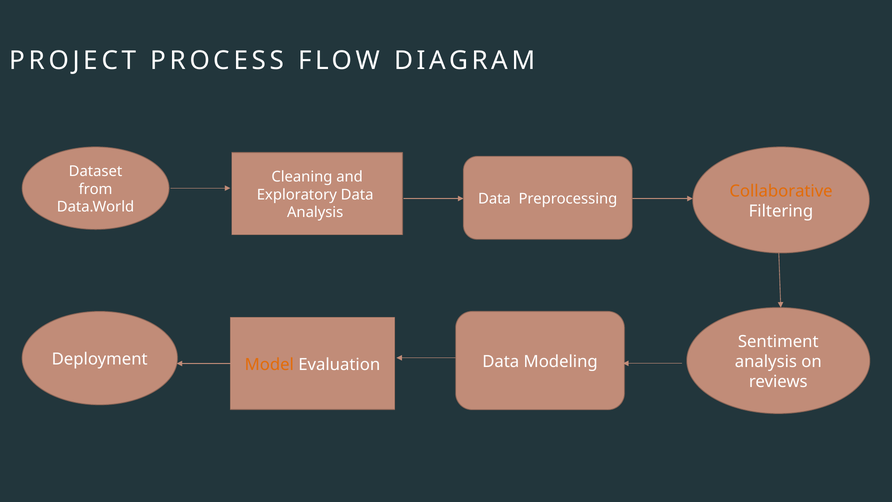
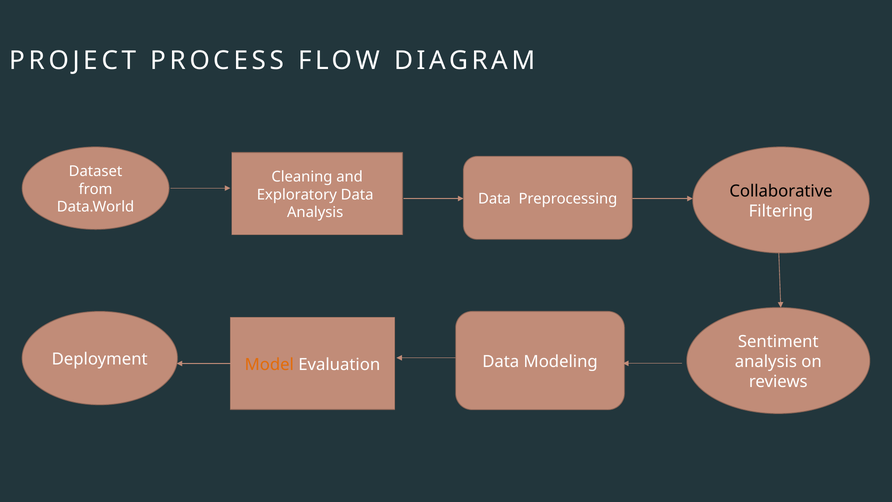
Collaborative colour: orange -> black
